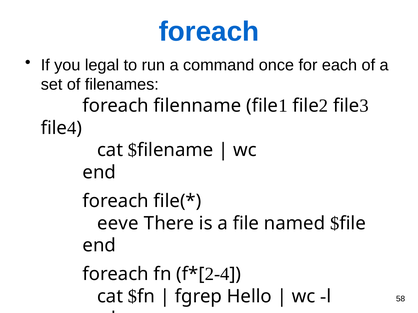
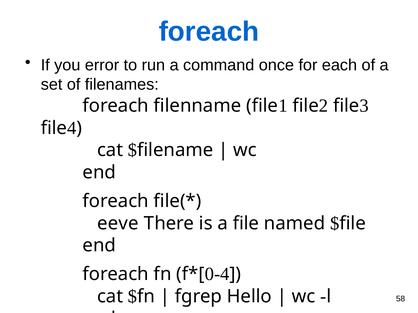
legal: legal -> error
2-4: 2-4 -> 0-4
